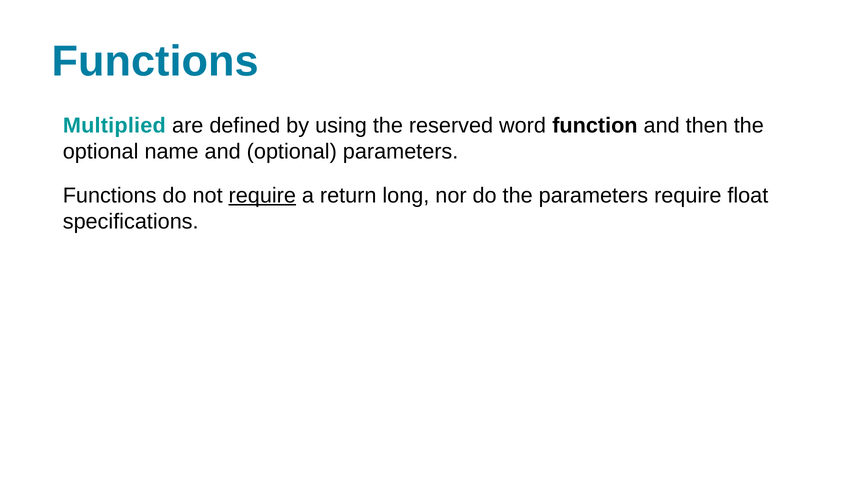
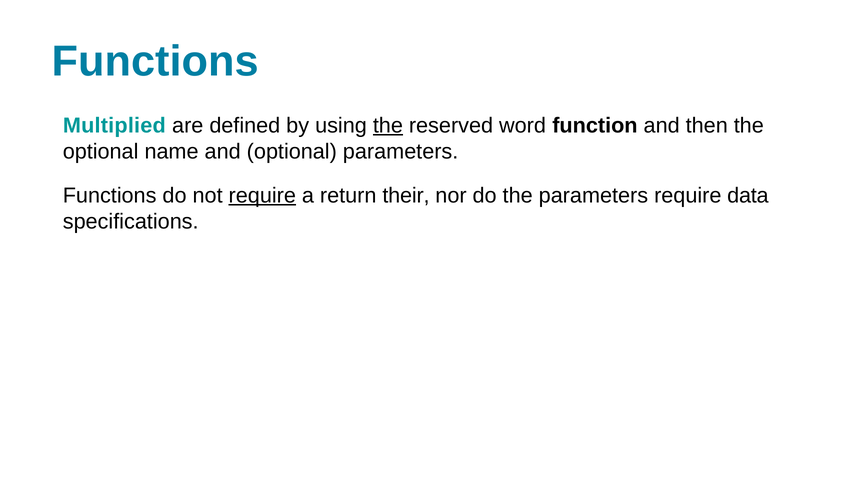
the at (388, 126) underline: none -> present
long: long -> their
float: float -> data
